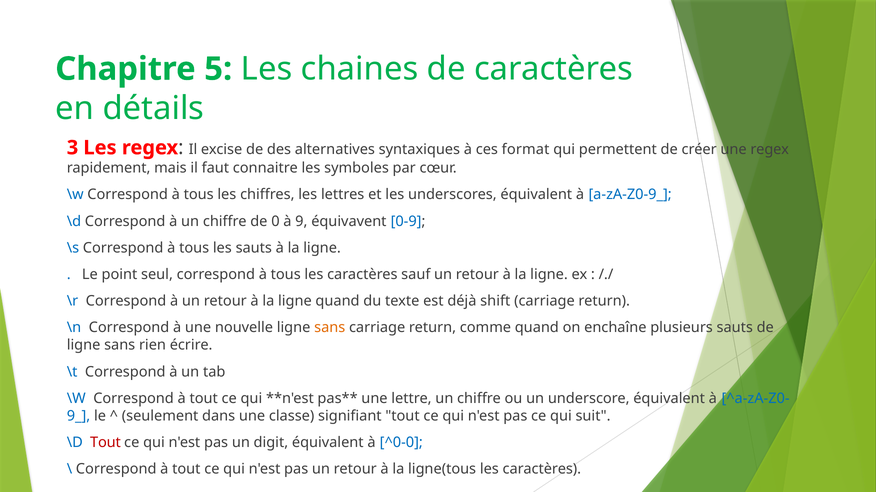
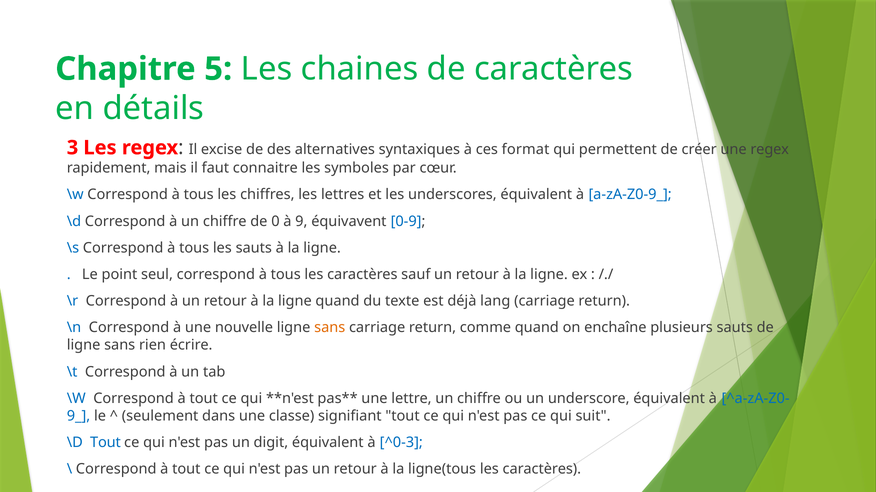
shift: shift -> lang
Tout at (105, 443) colour: red -> blue
^0-0: ^0-0 -> ^0-3
